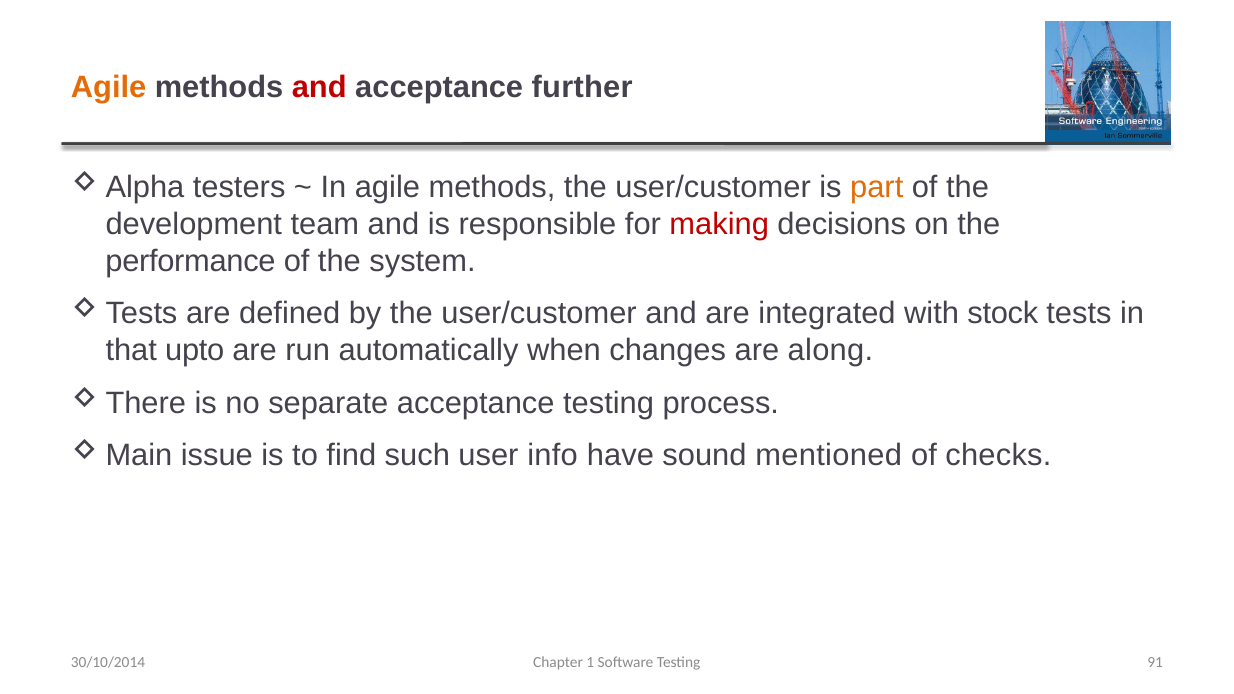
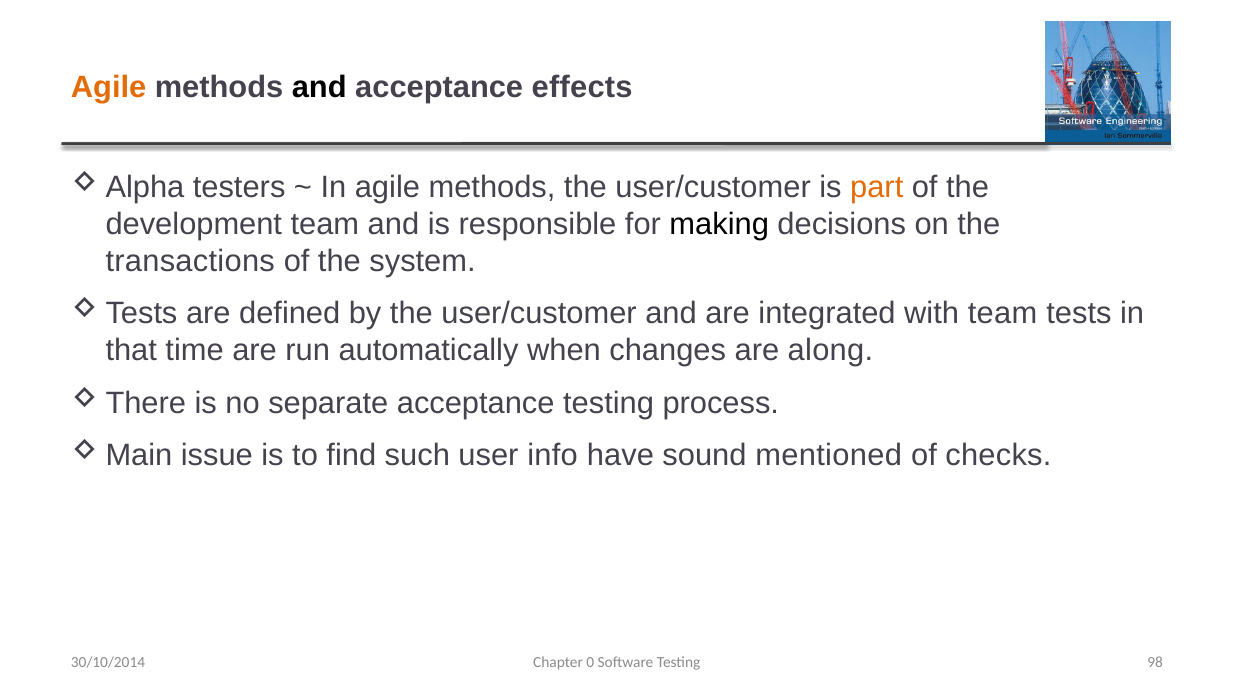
and at (319, 88) colour: red -> black
further: further -> effects
making colour: red -> black
performance: performance -> transactions
with stock: stock -> team
upto: upto -> time
1: 1 -> 0
91: 91 -> 98
